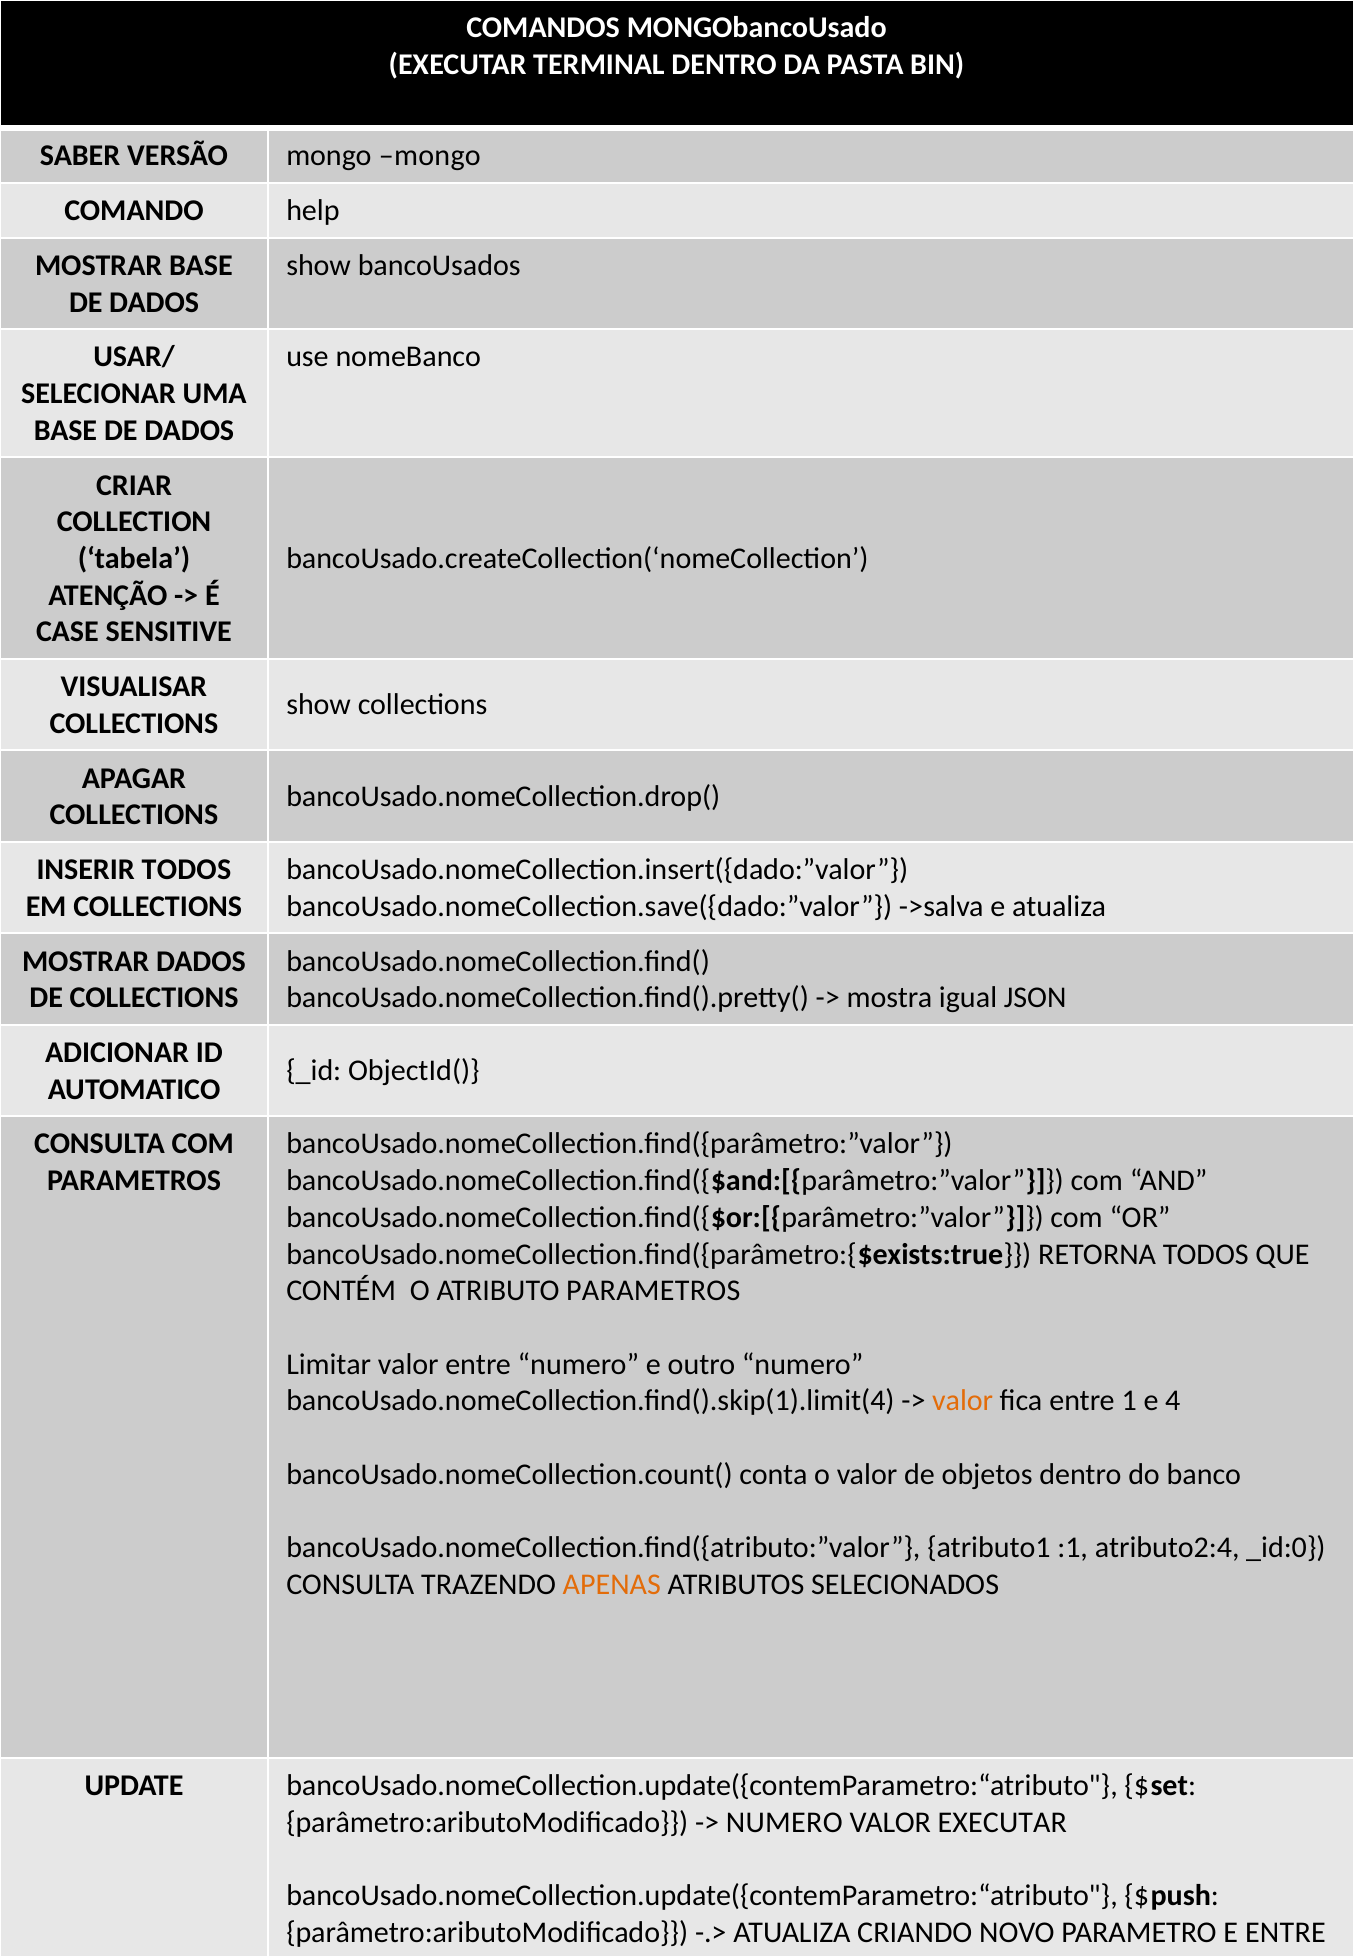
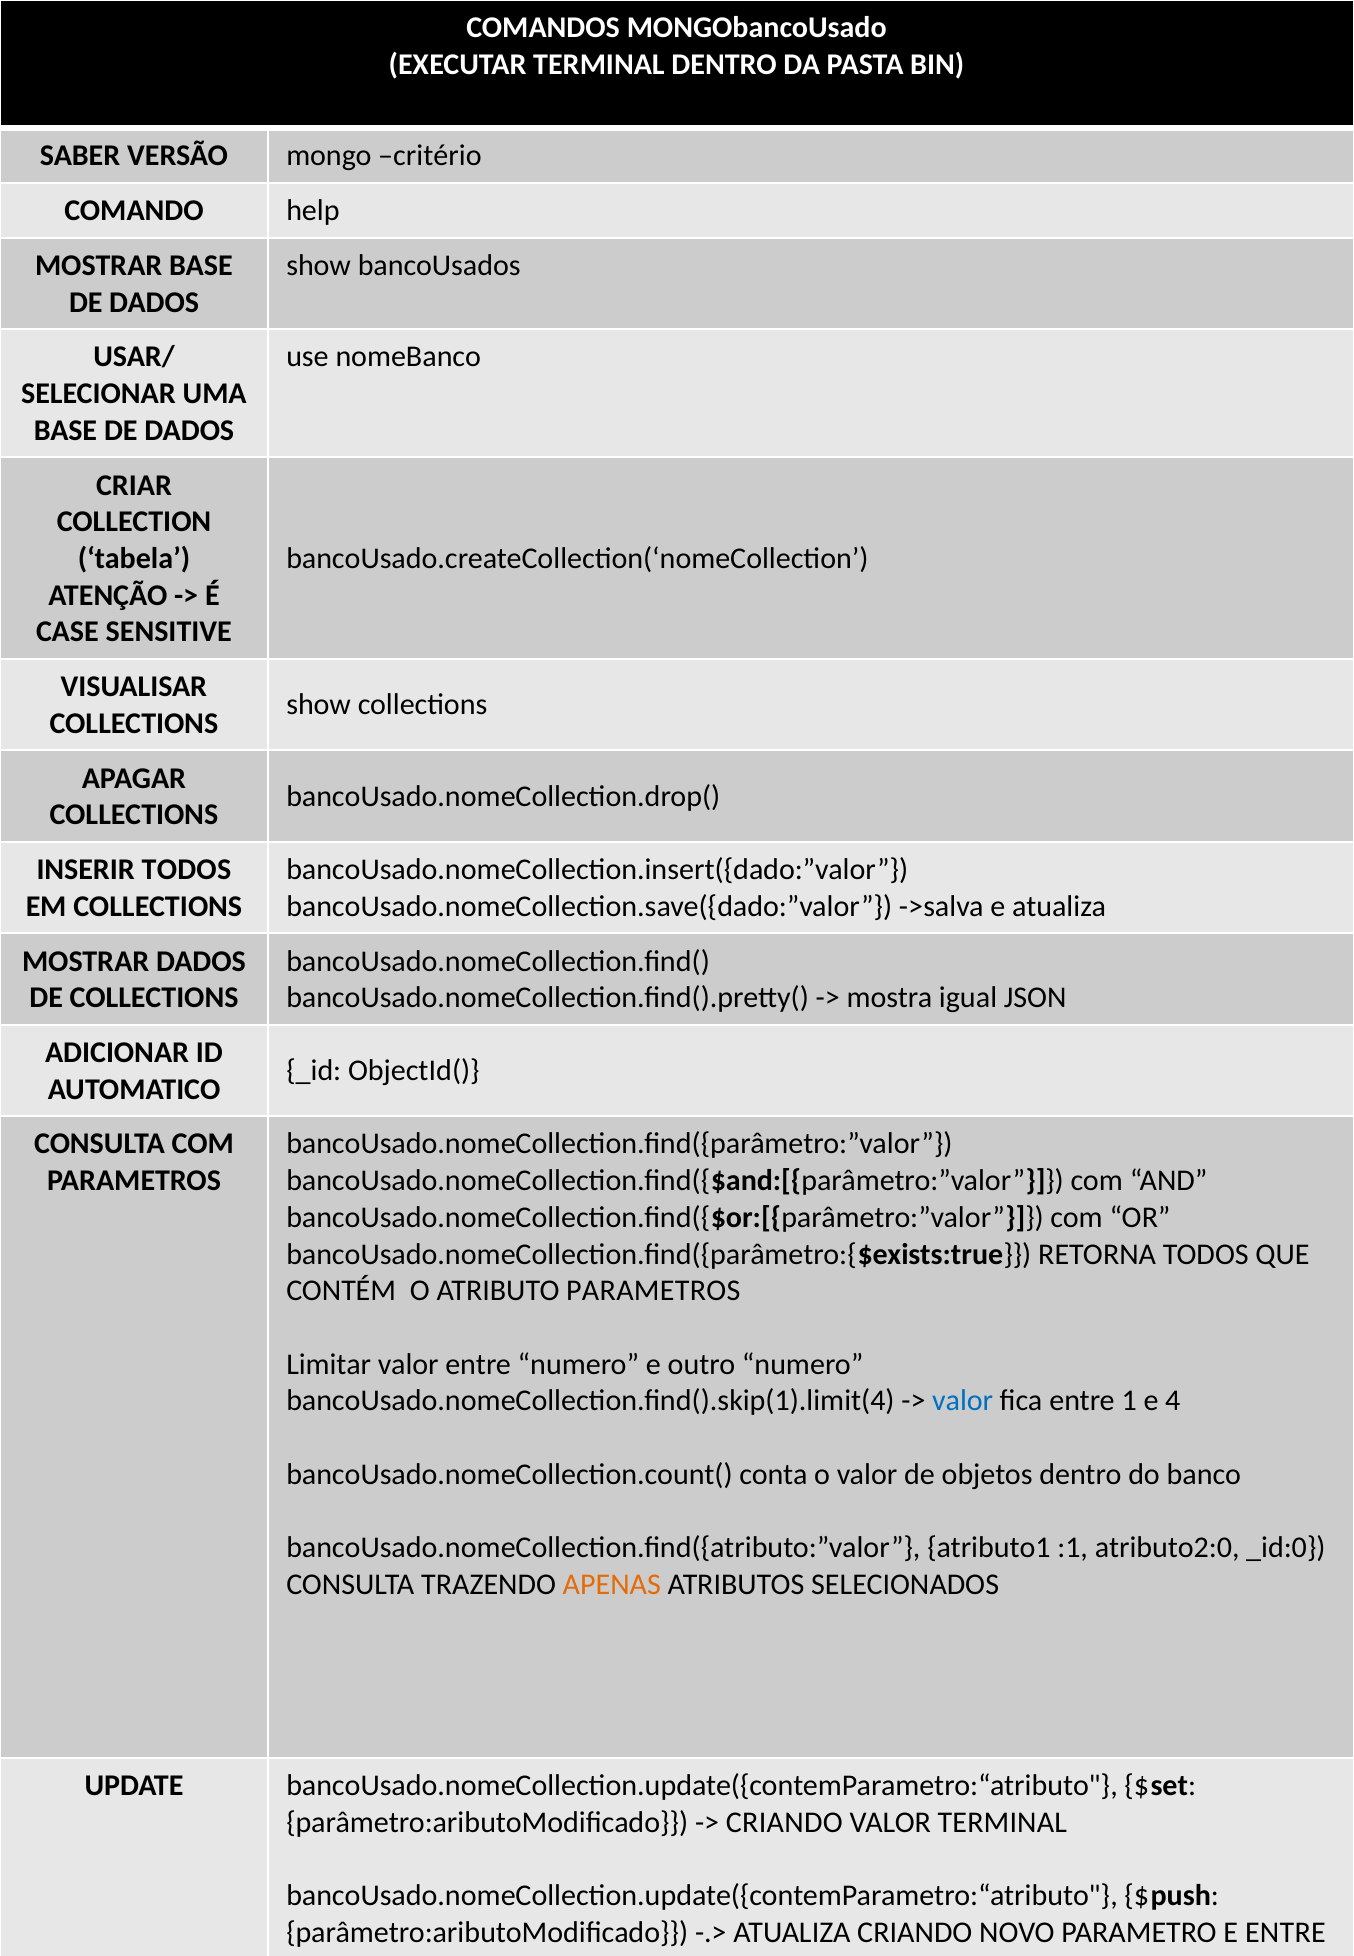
mongo mongo: mongo -> critério
valor at (963, 1401) colour: orange -> blue
atributo2:4: atributo2:4 -> atributo2:0
NUMERO at (784, 1822): NUMERO -> CRIANDO
VALOR EXECUTAR: EXECUTAR -> TERMINAL
